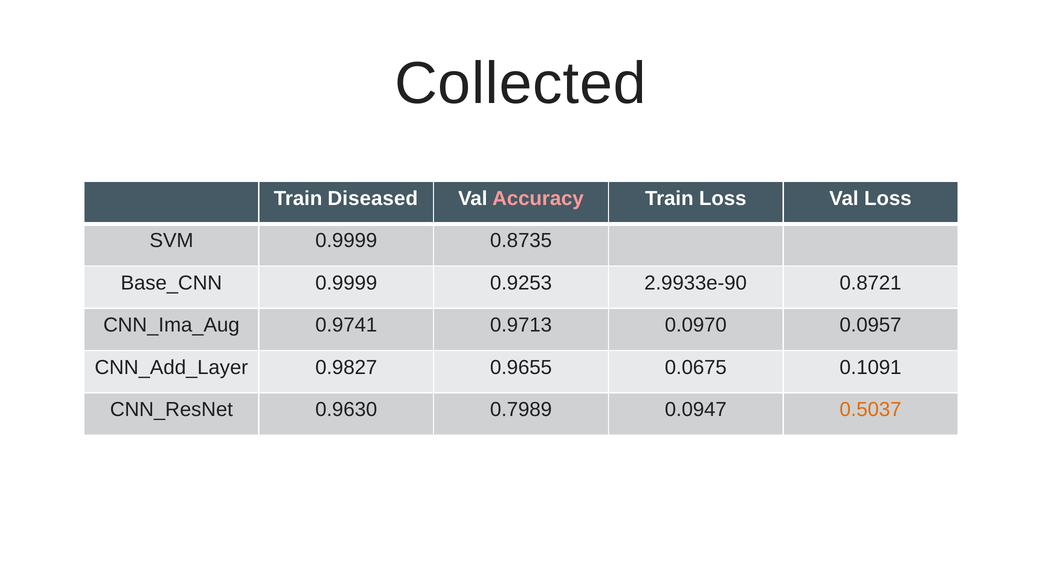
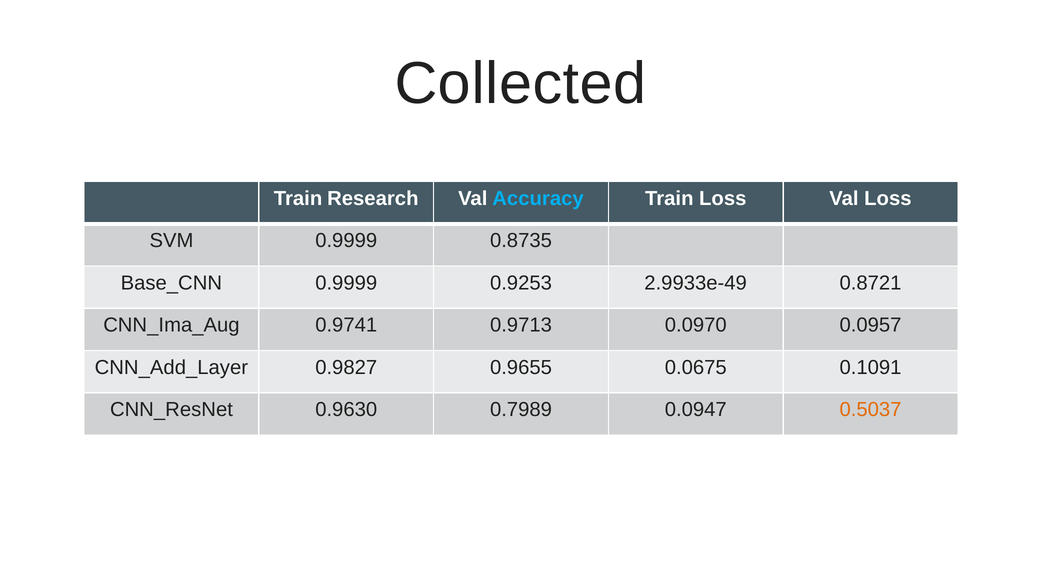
Diseased: Diseased -> Research
Accuracy colour: pink -> light blue
2.9933e-90: 2.9933e-90 -> 2.9933e-49
